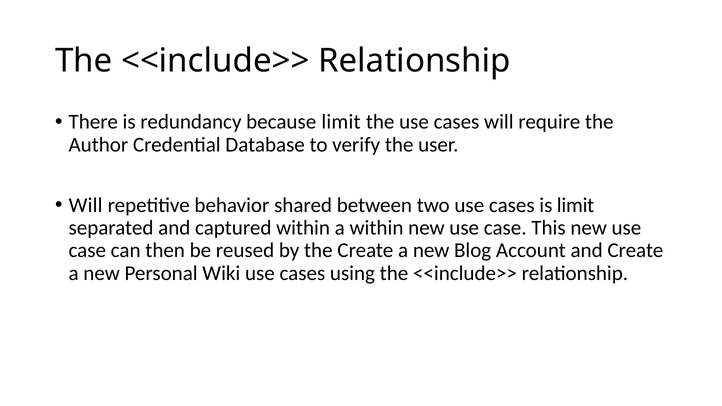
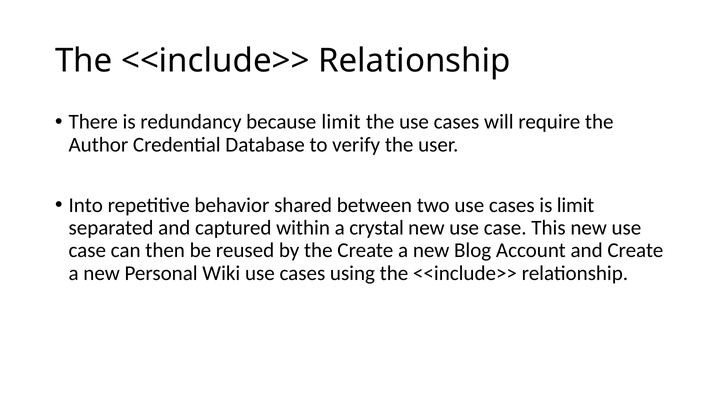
Will at (86, 205): Will -> Into
a within: within -> crystal
